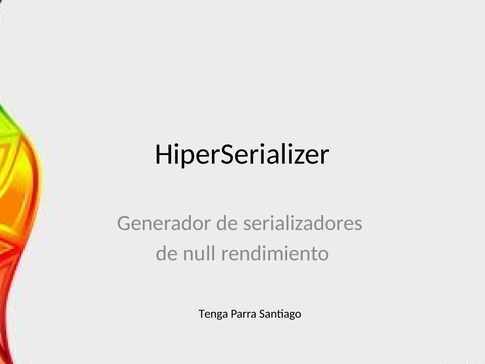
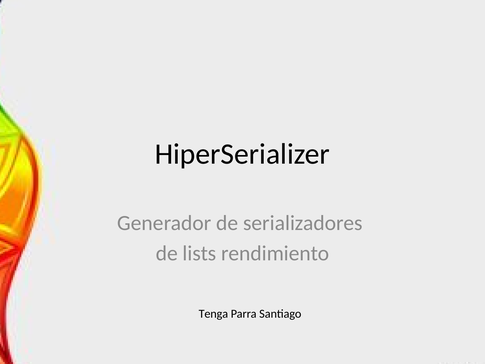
null: null -> lists
